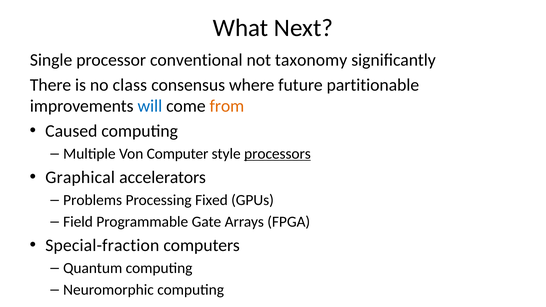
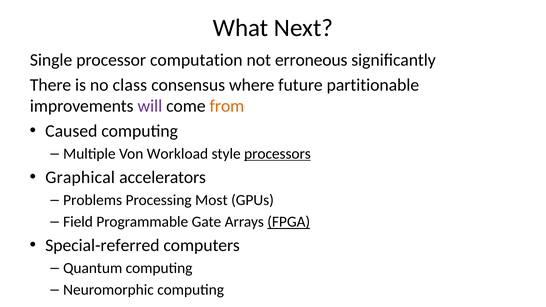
conventional: conventional -> computation
taxonomy: taxonomy -> erroneous
will colour: blue -> purple
Computer: Computer -> Workload
Fixed: Fixed -> Most
FPGA underline: none -> present
Special-fraction: Special-fraction -> Special-referred
